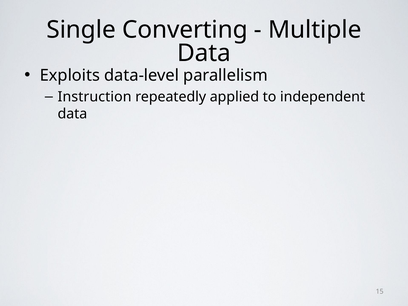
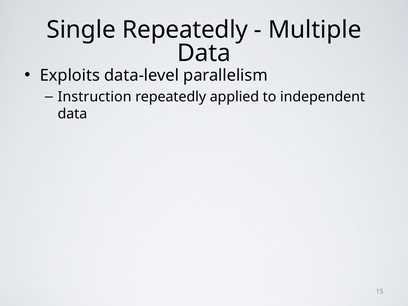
Single Converting: Converting -> Repeatedly
